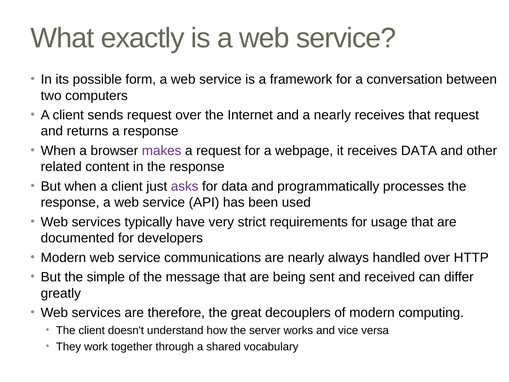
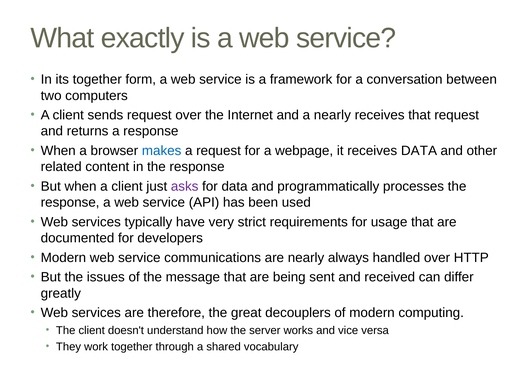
its possible: possible -> together
makes colour: purple -> blue
simple: simple -> issues
